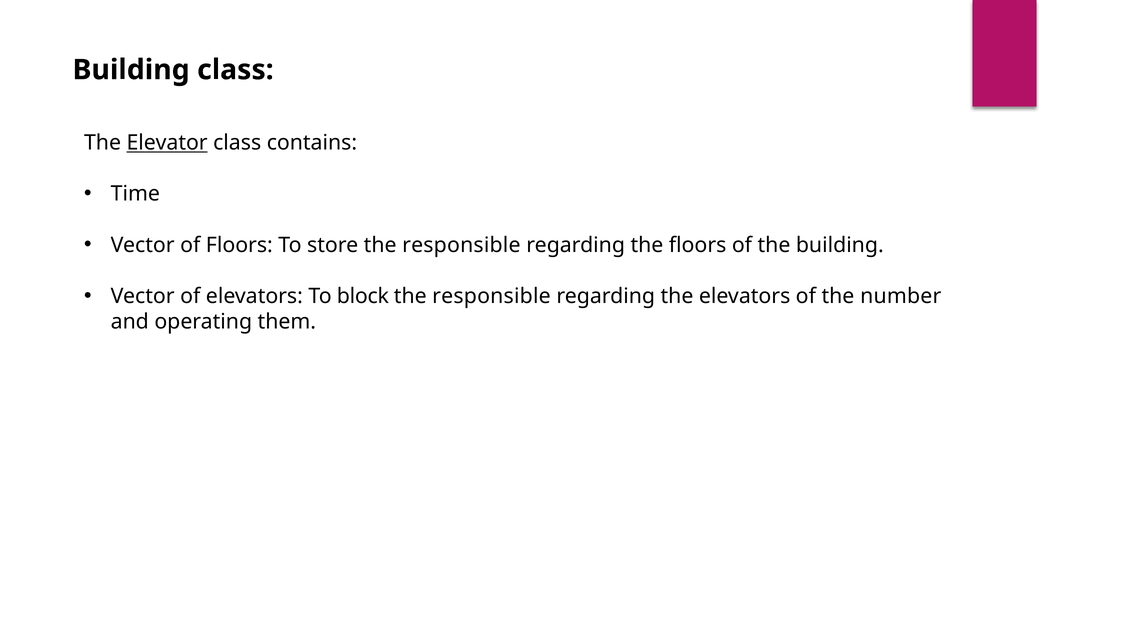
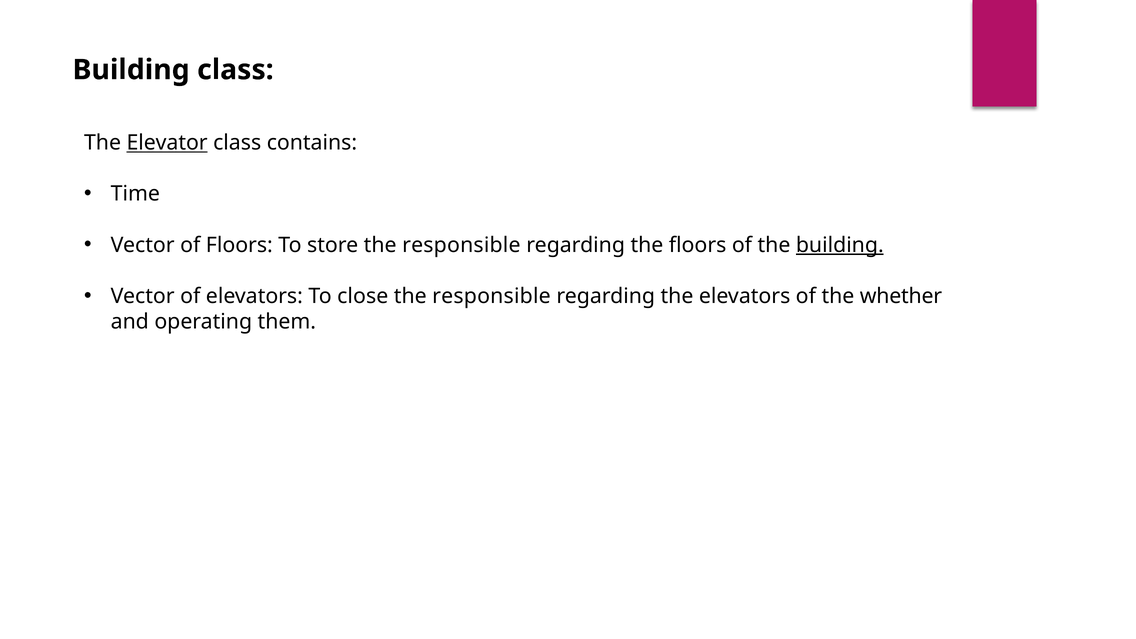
building at (840, 245) underline: none -> present
block: block -> close
number: number -> whether
